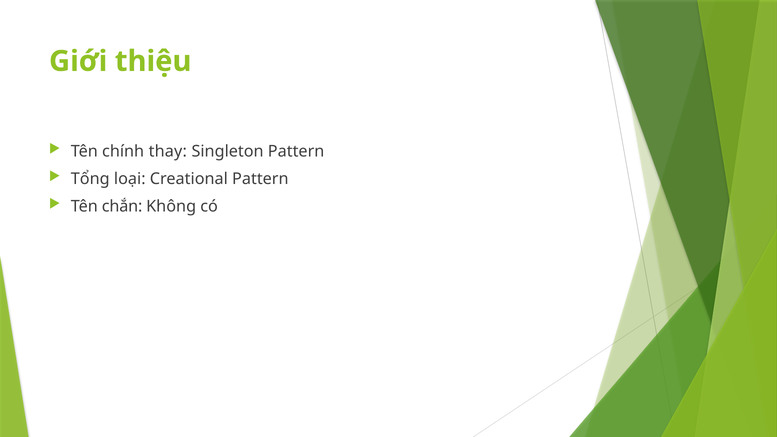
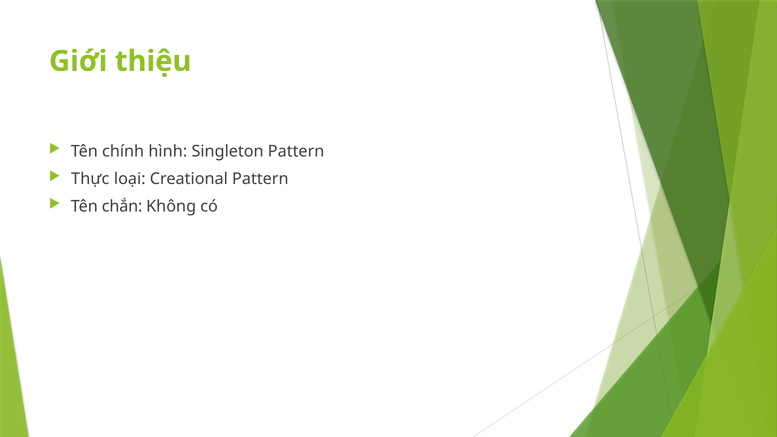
thay: thay -> hình
Tổng: Tổng -> Thực
